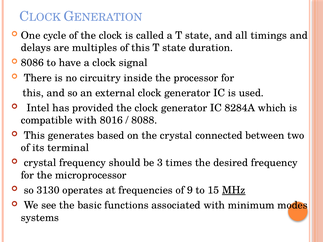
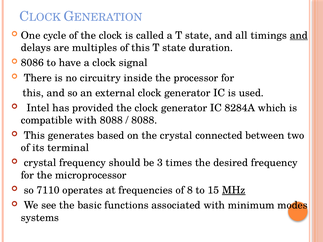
and at (299, 35) underline: none -> present
with 8016: 8016 -> 8088
3130: 3130 -> 7110
9: 9 -> 8
